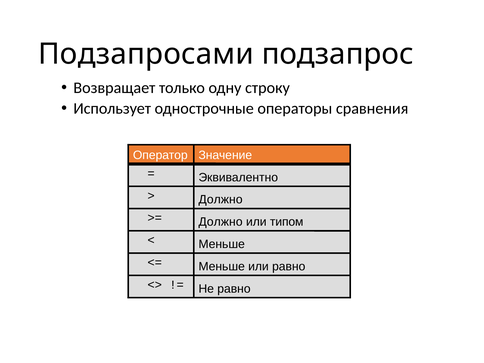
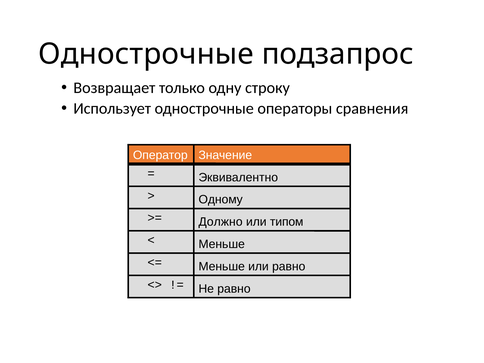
Подзапросами at (146, 54): Подзапросами -> Однострочные
Должно at (221, 200): Должно -> Одному
